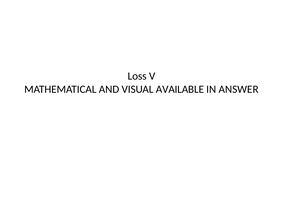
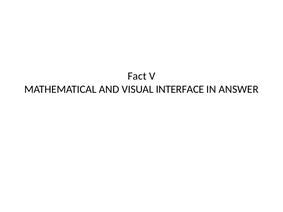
Loss: Loss -> Fact
AVAILABLE: AVAILABLE -> INTERFACE
